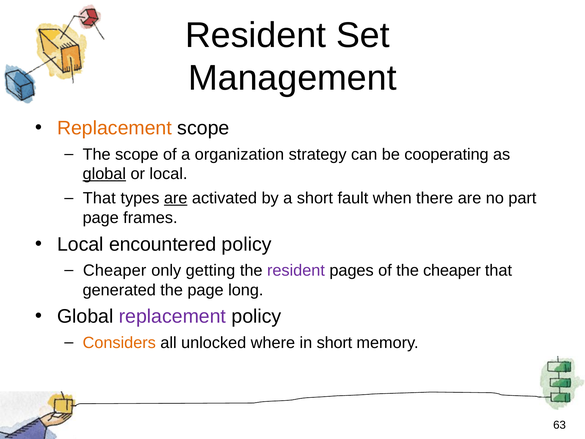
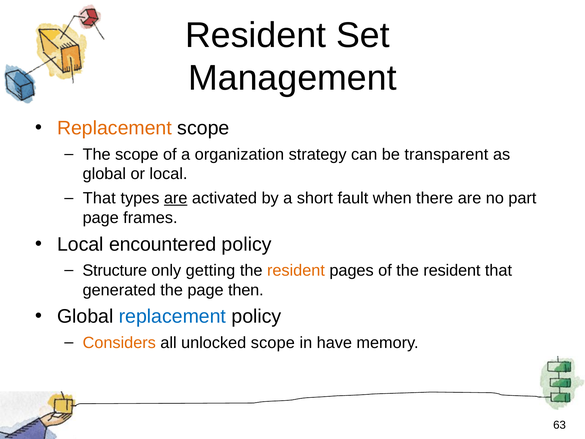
cooperating: cooperating -> transparent
global at (104, 174) underline: present -> none
Cheaper at (115, 270): Cheaper -> Structure
resident at (296, 270) colour: purple -> orange
of the cheaper: cheaper -> resident
long: long -> then
replacement at (172, 316) colour: purple -> blue
unlocked where: where -> scope
in short: short -> have
